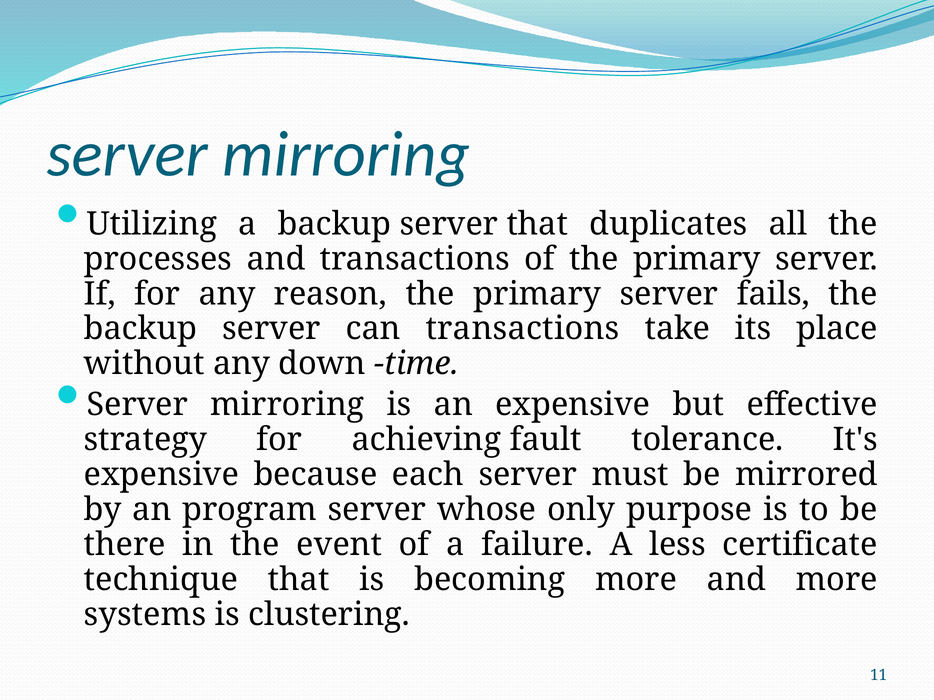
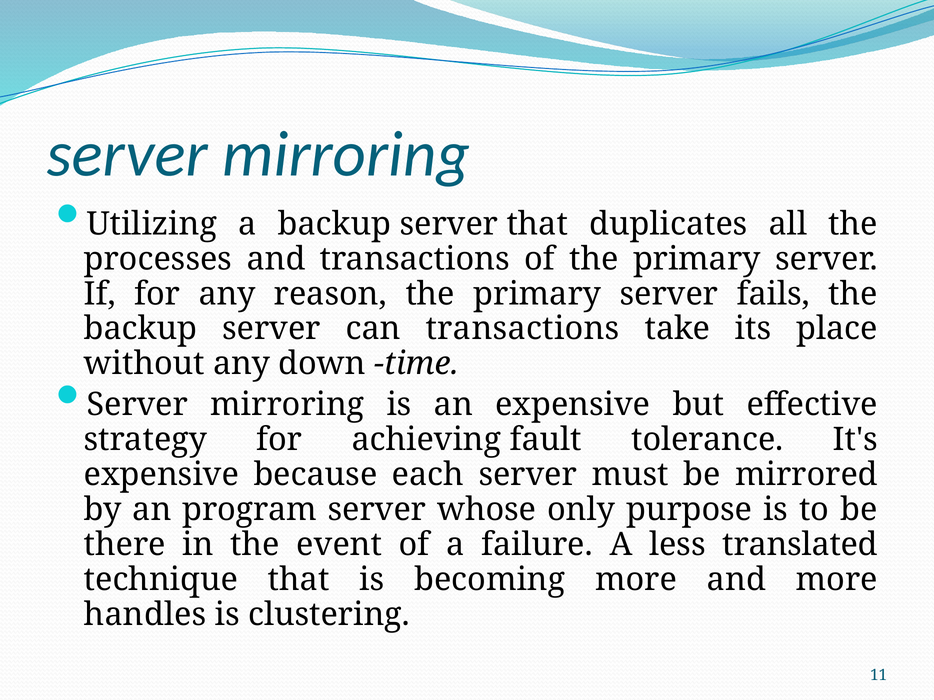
certificate: certificate -> translated
systems: systems -> handles
